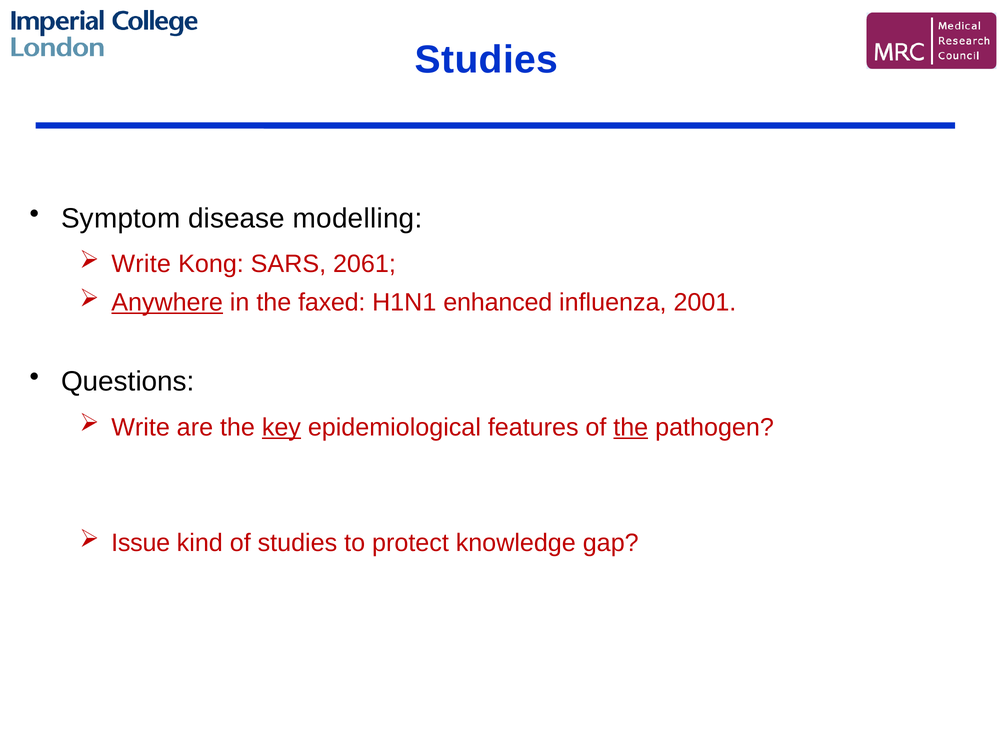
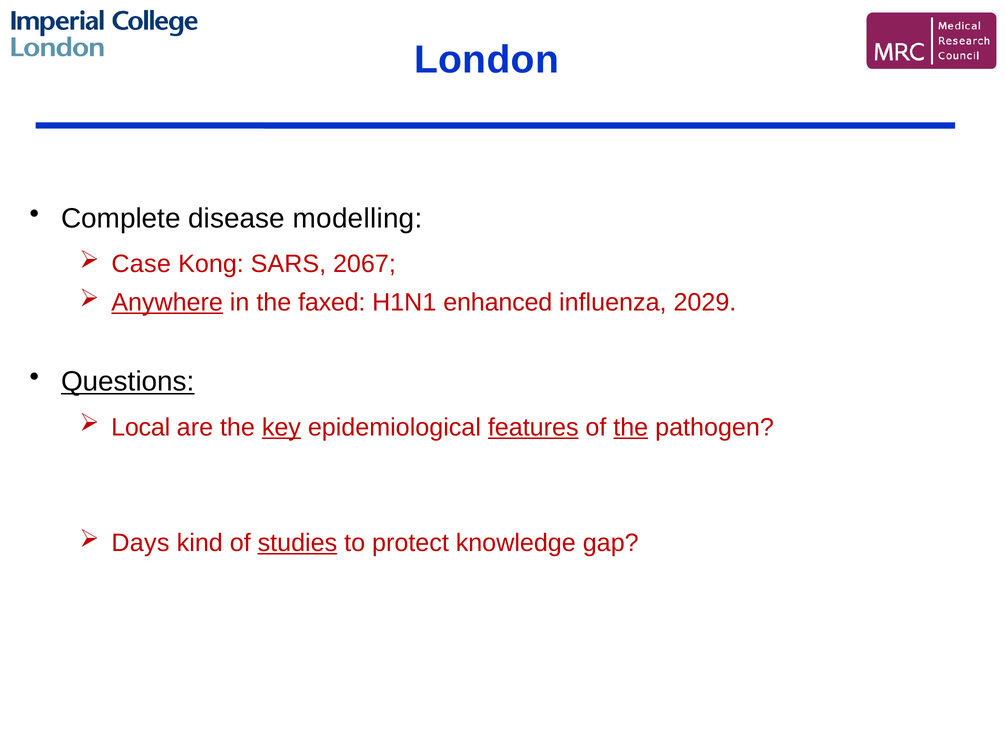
Studies at (486, 60): Studies -> London
Symptom: Symptom -> Complete
Write at (141, 264): Write -> Case
2061: 2061 -> 2067
2001: 2001 -> 2029
Questions underline: none -> present
Write at (141, 427): Write -> Local
features underline: none -> present
Issue: Issue -> Days
studies at (297, 543) underline: none -> present
